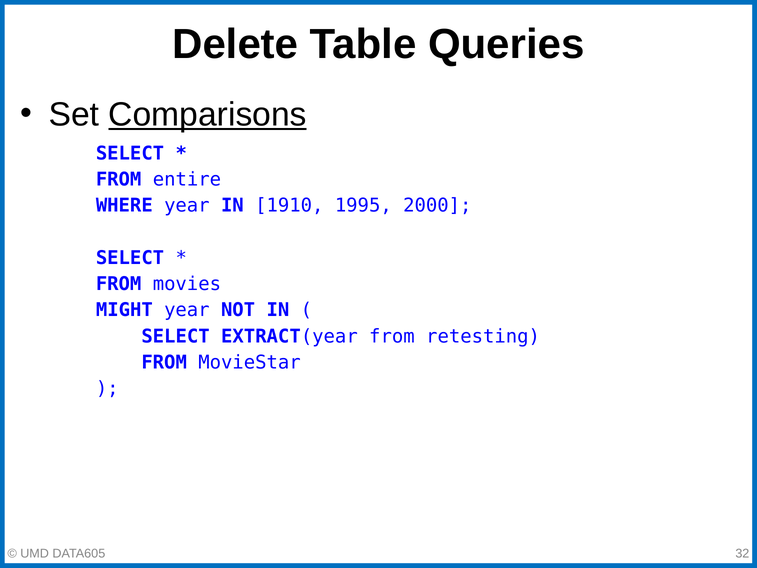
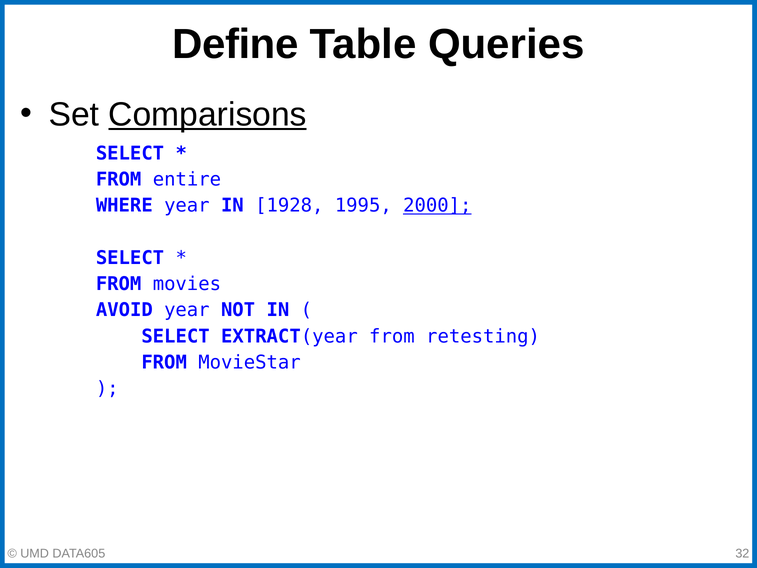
Delete: Delete -> Define
1910: 1910 -> 1928
2000 underline: none -> present
MIGHT: MIGHT -> AVOID
